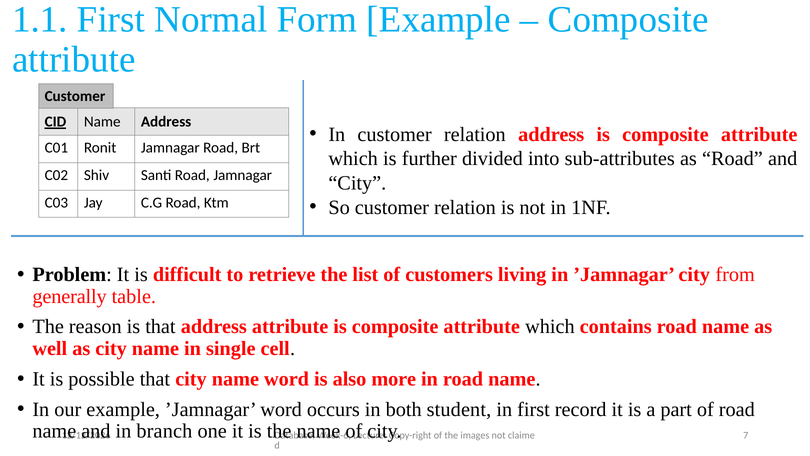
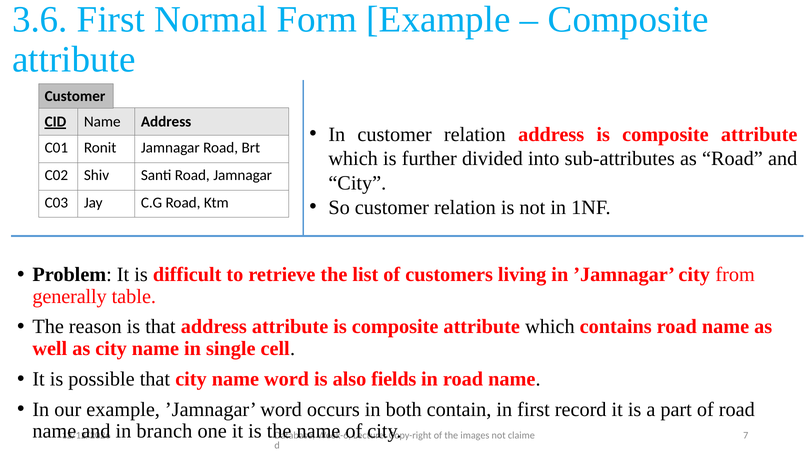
1.1: 1.1 -> 3.6
more: more -> fields
student: student -> contain
